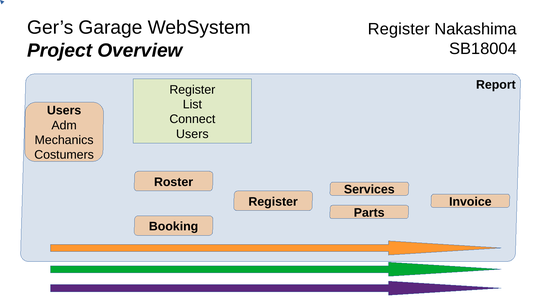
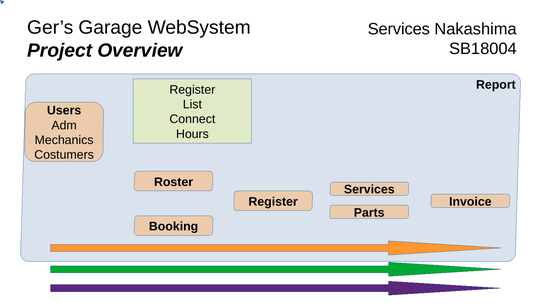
Register at (399, 29): Register -> Services
Users at (192, 134): Users -> Hours
